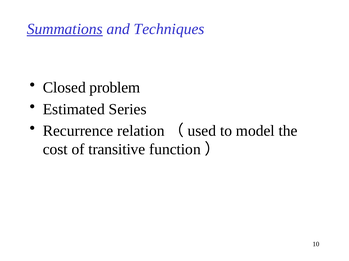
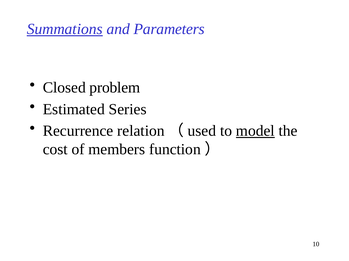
Techniques: Techniques -> Parameters
model underline: none -> present
transitive: transitive -> members
